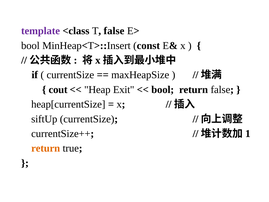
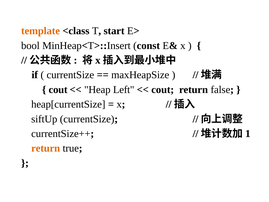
template colour: purple -> orange
T false: false -> start
Exit: Exit -> Left
bool at (163, 89): bool -> cout
